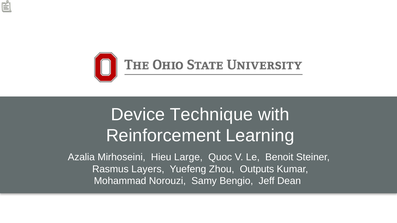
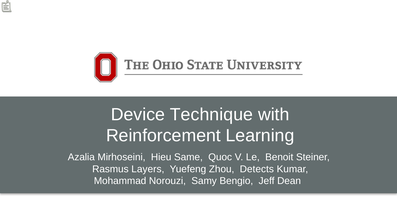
Large: Large -> Same
Outputs: Outputs -> Detects
